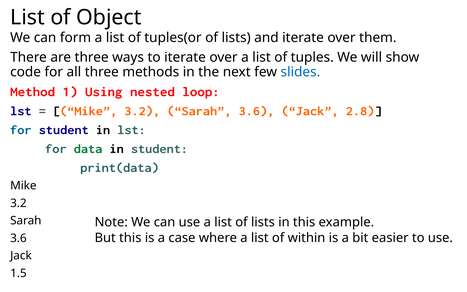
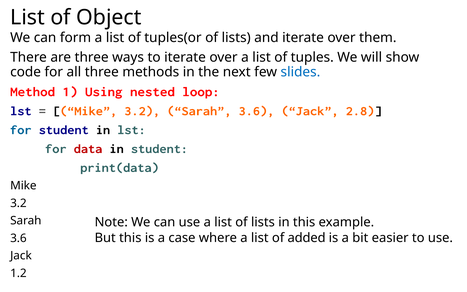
data colour: green -> red
within: within -> added
1.5: 1.5 -> 1.2
